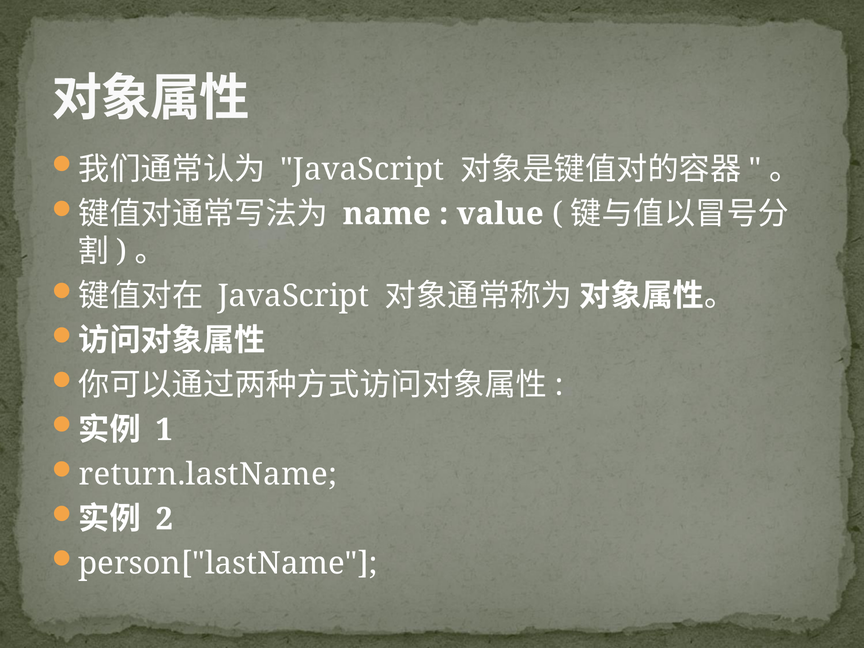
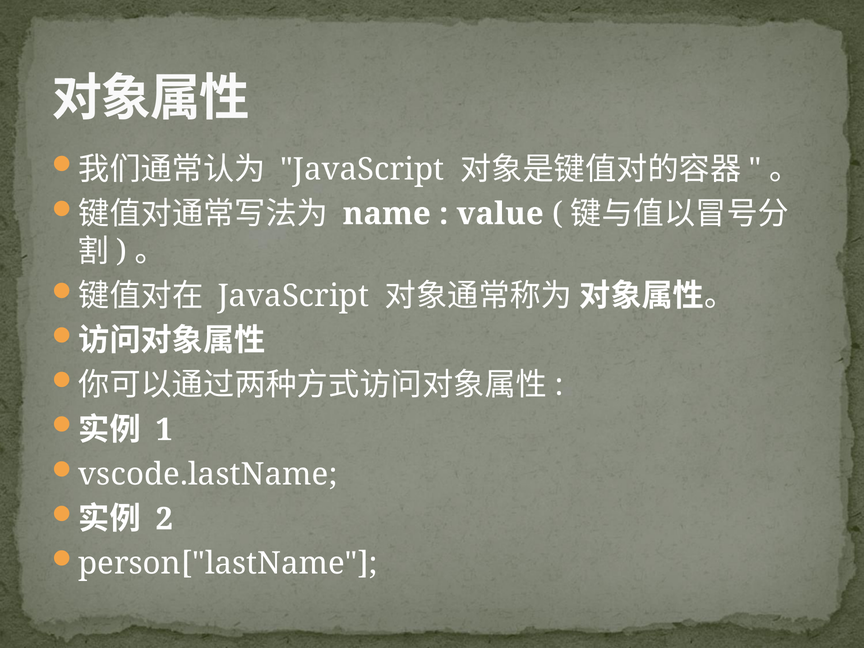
return.lastName: return.lastName -> vscode.lastName
